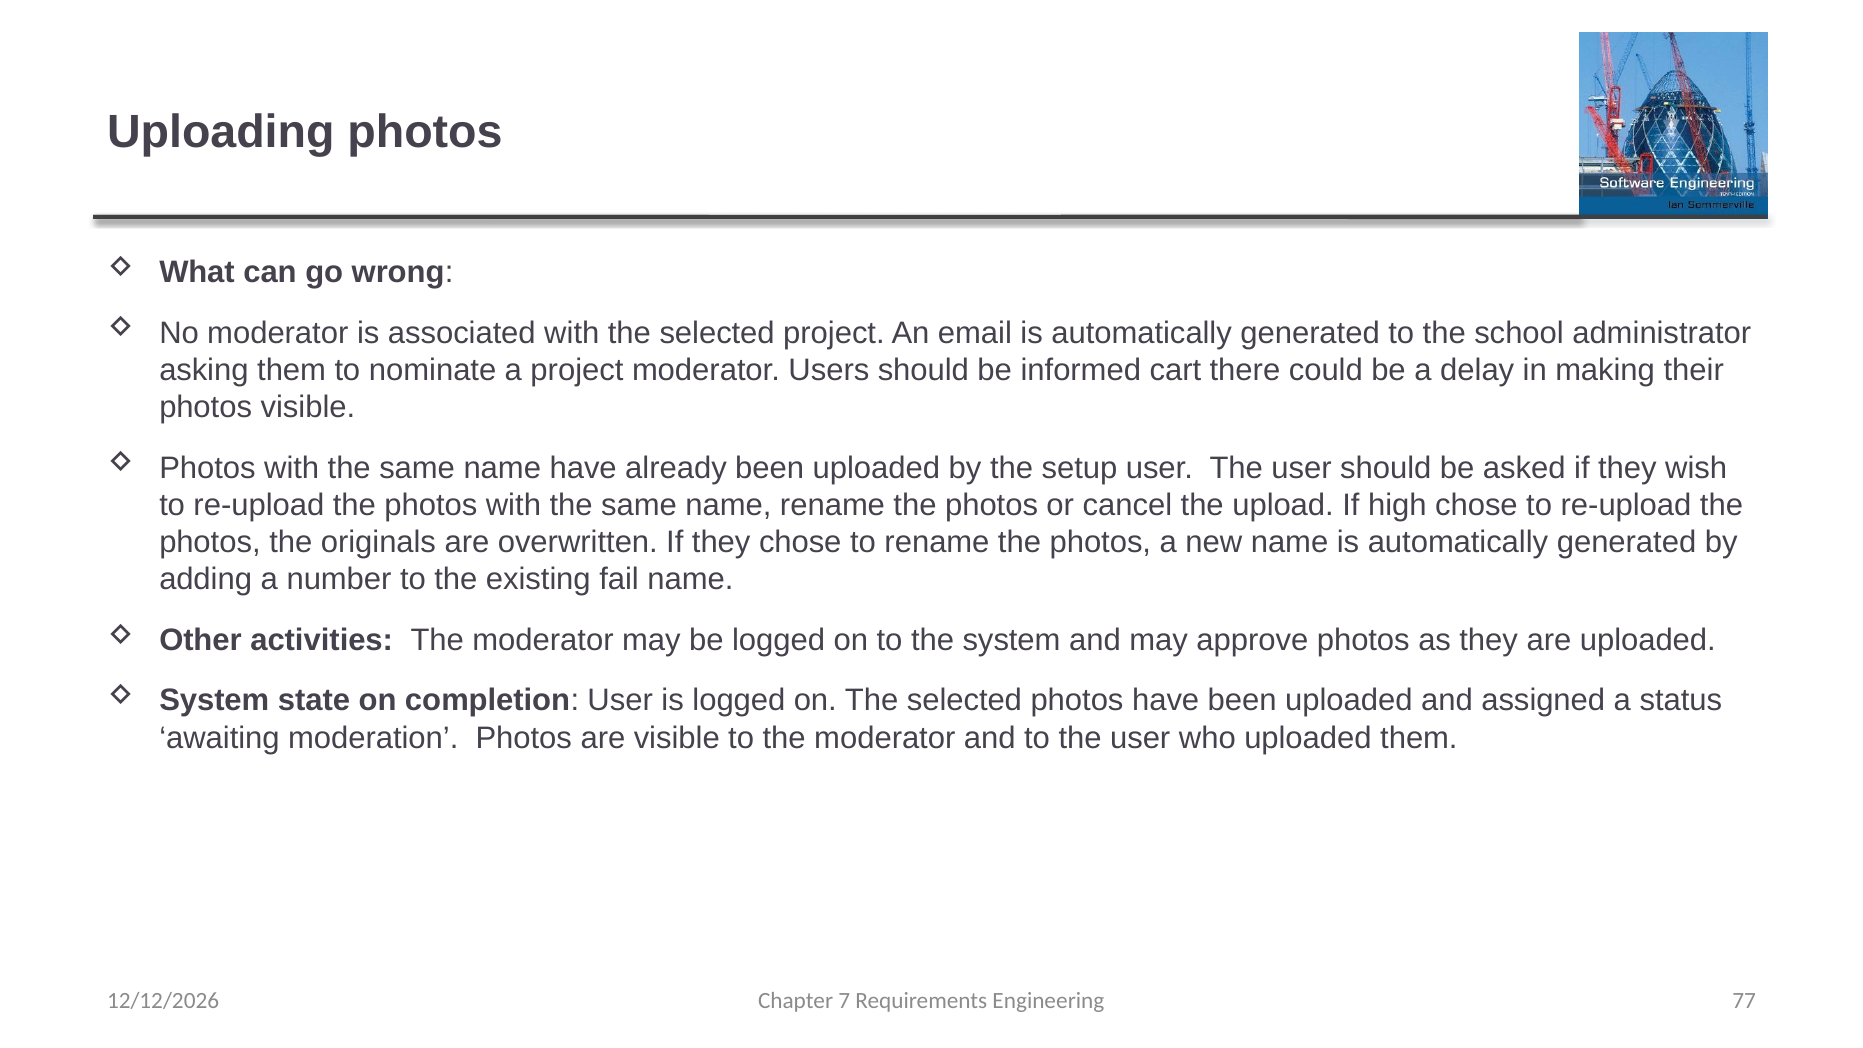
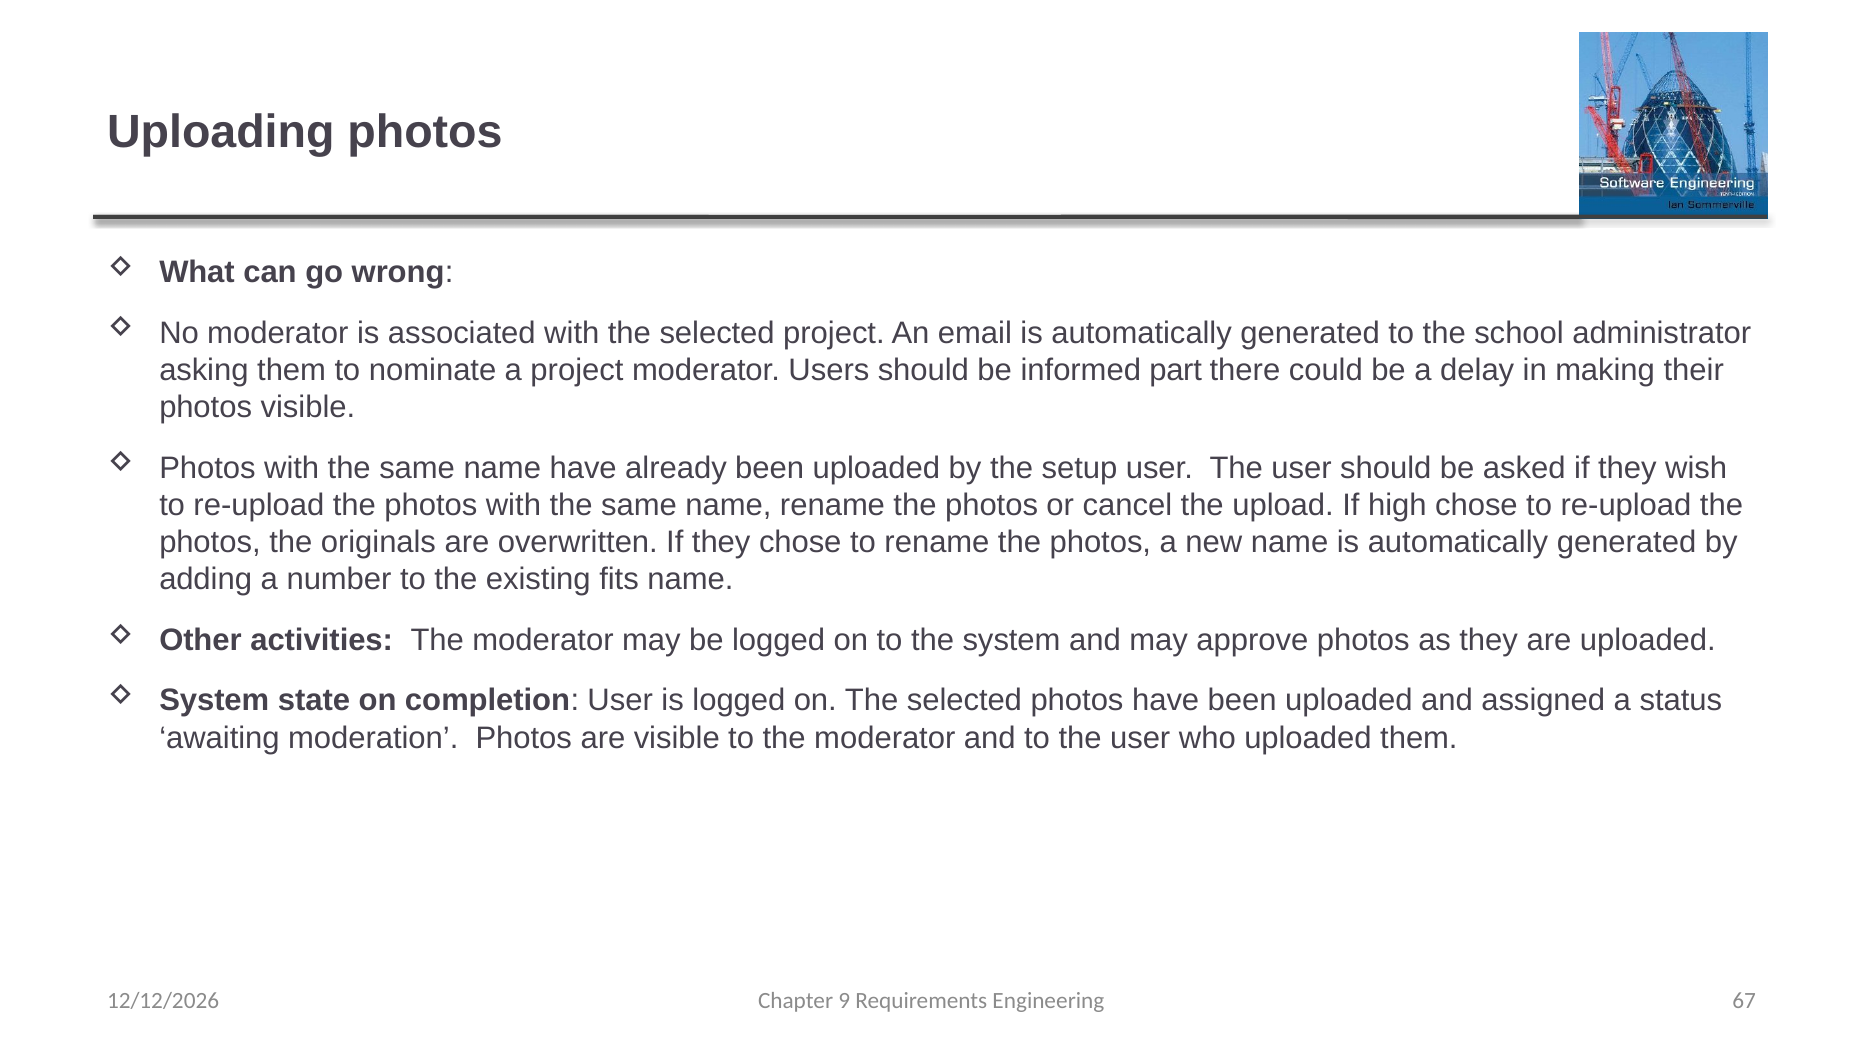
cart: cart -> part
fail: fail -> fits
7: 7 -> 9
77: 77 -> 67
